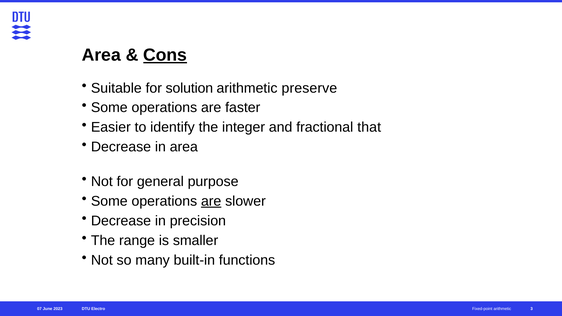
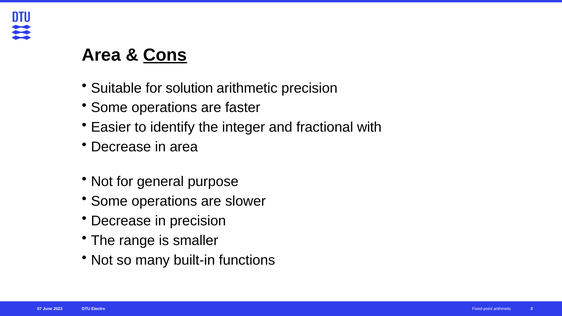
arithmetic preserve: preserve -> precision
that: that -> with
are at (211, 201) underline: present -> none
